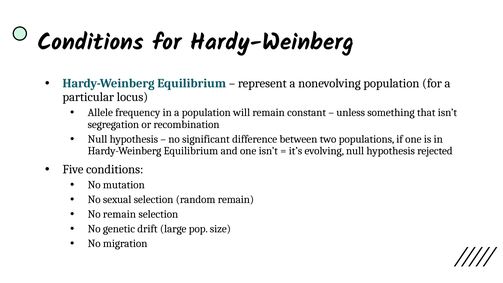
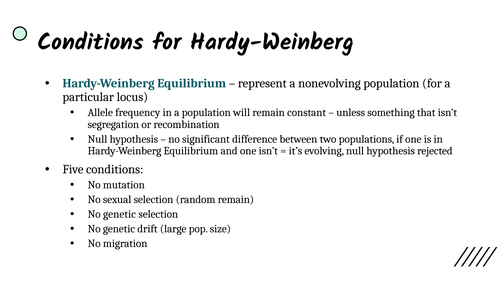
remain at (120, 214): remain -> genetic
